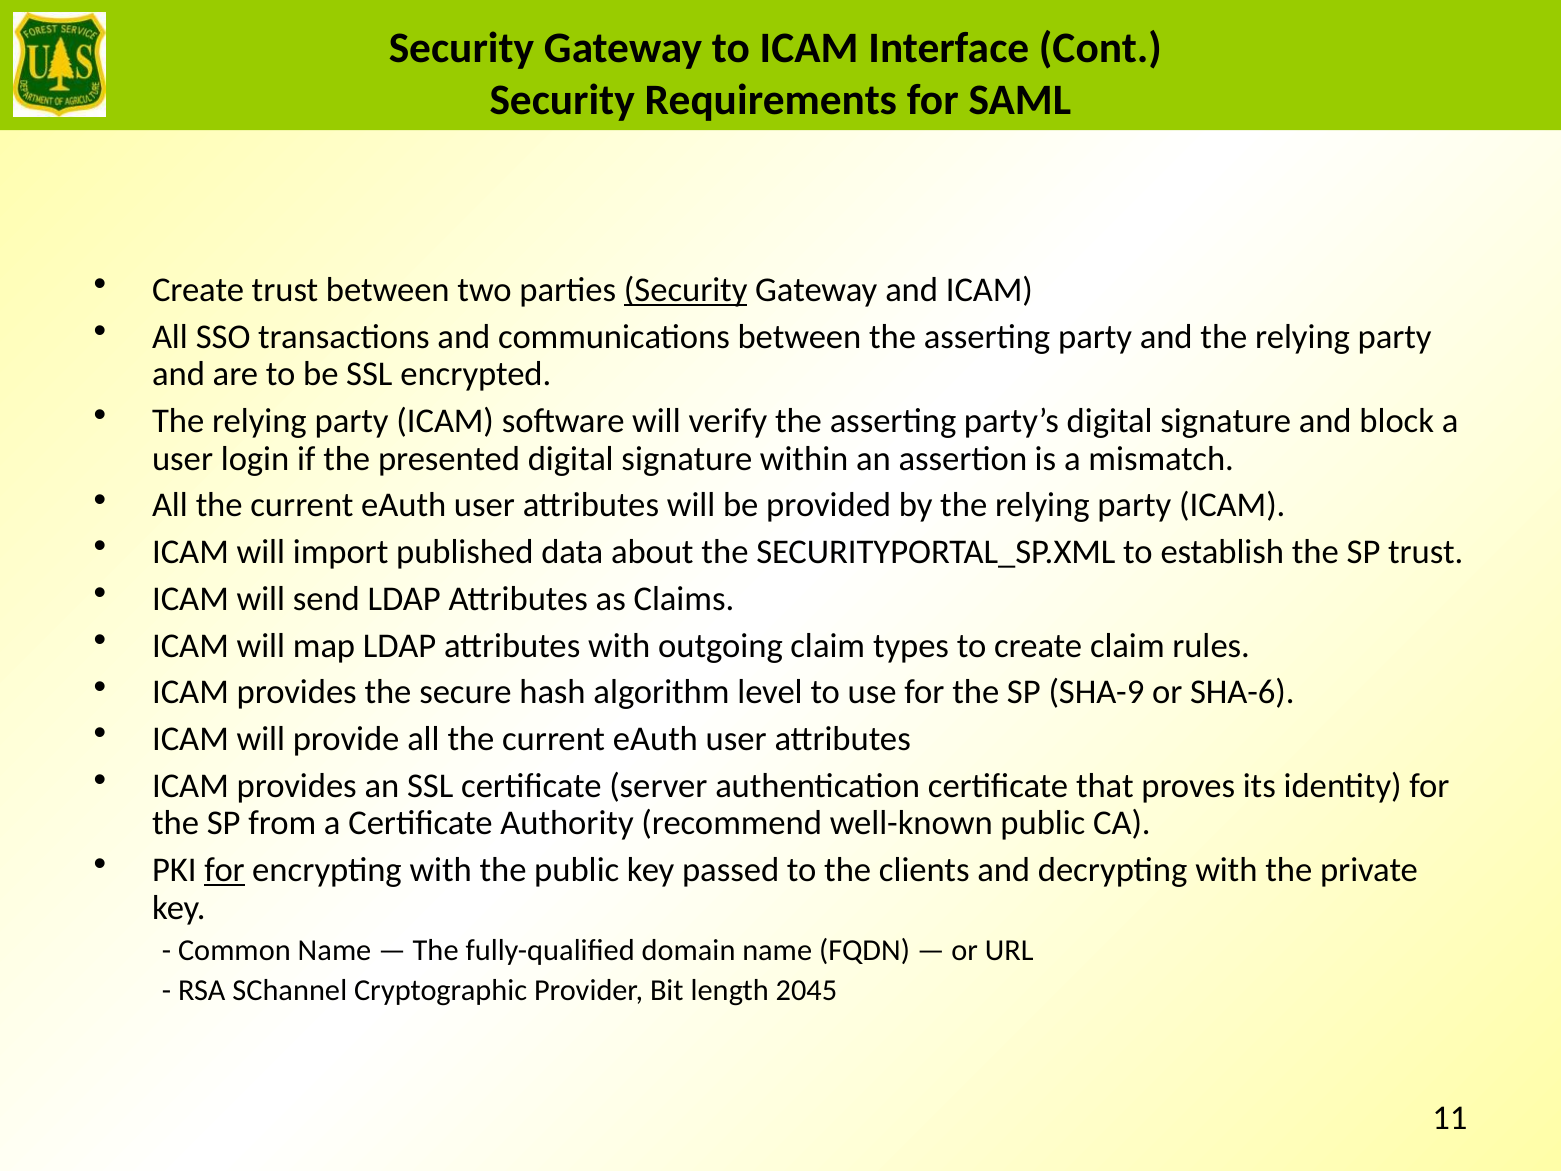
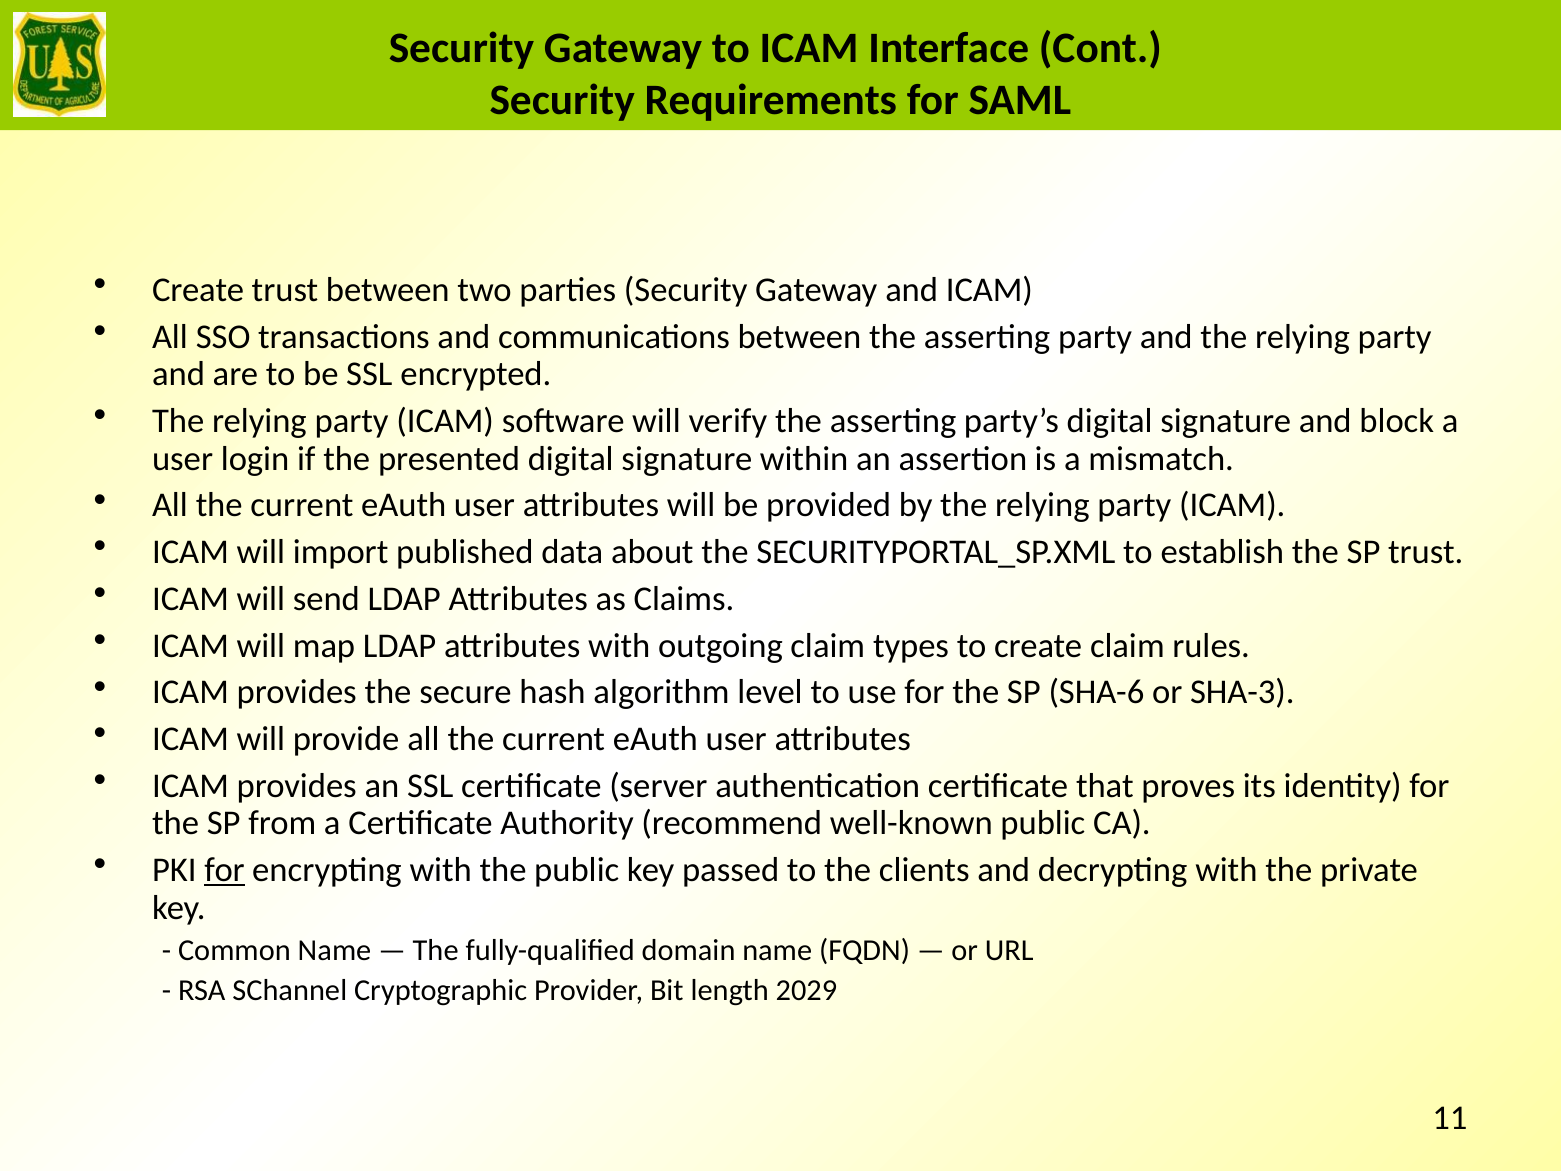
Security at (686, 290) underline: present -> none
SHA-9: SHA-9 -> SHA-6
SHA-6: SHA-6 -> SHA-3
2045: 2045 -> 2029
